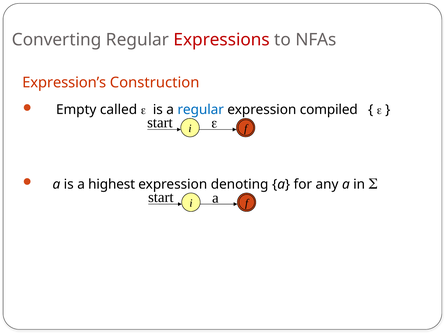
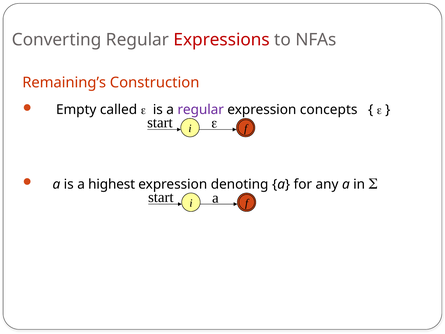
Expression’s: Expression’s -> Remaining’s
regular at (201, 110) colour: blue -> purple
compiled: compiled -> concepts
